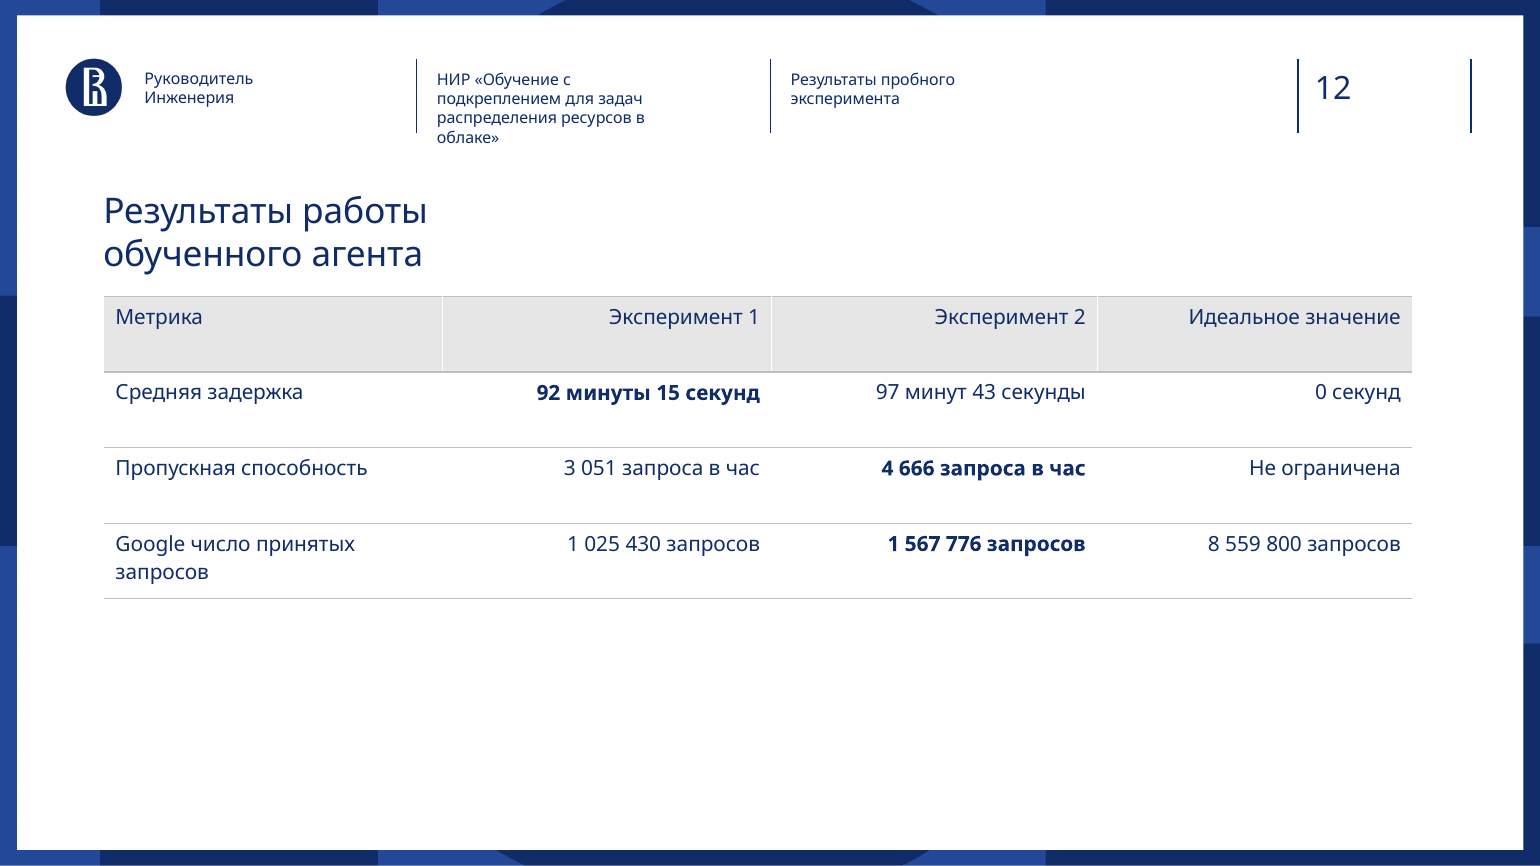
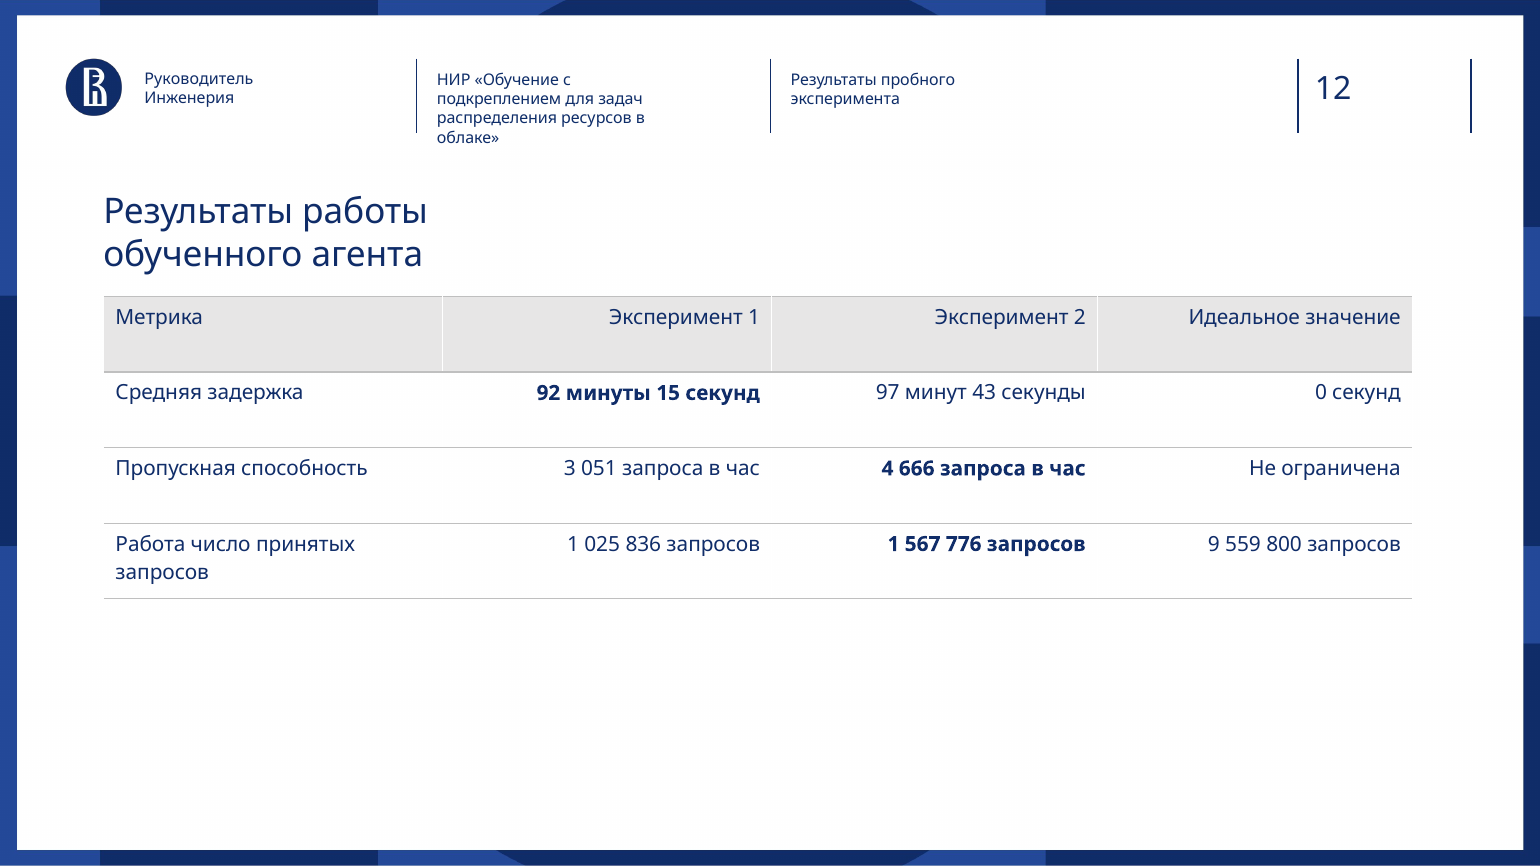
Google: Google -> Работа
430: 430 -> 836
8: 8 -> 9
